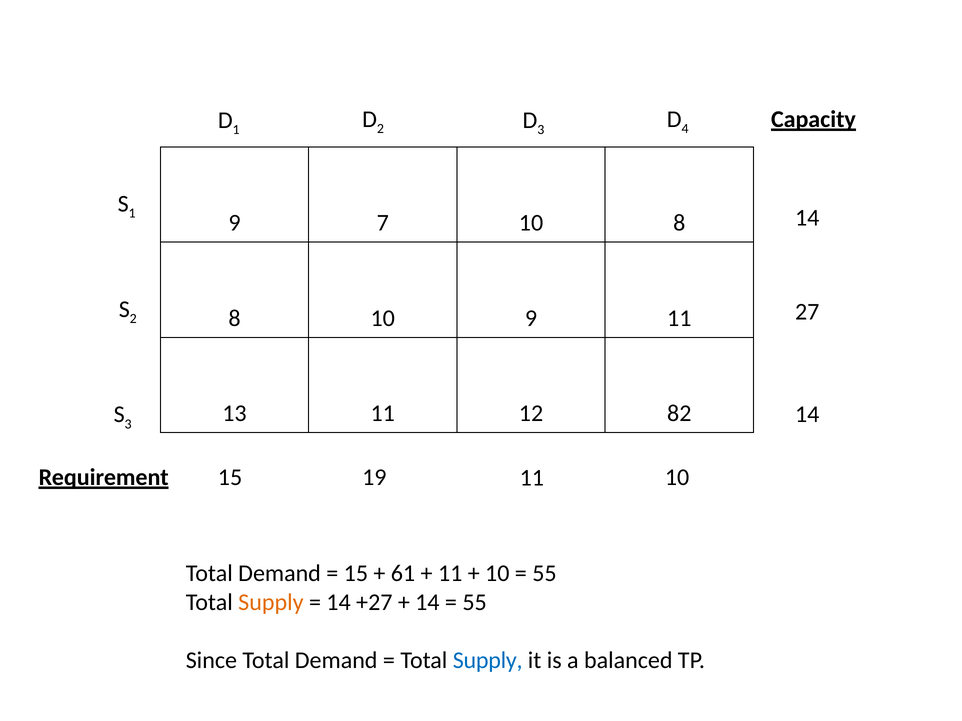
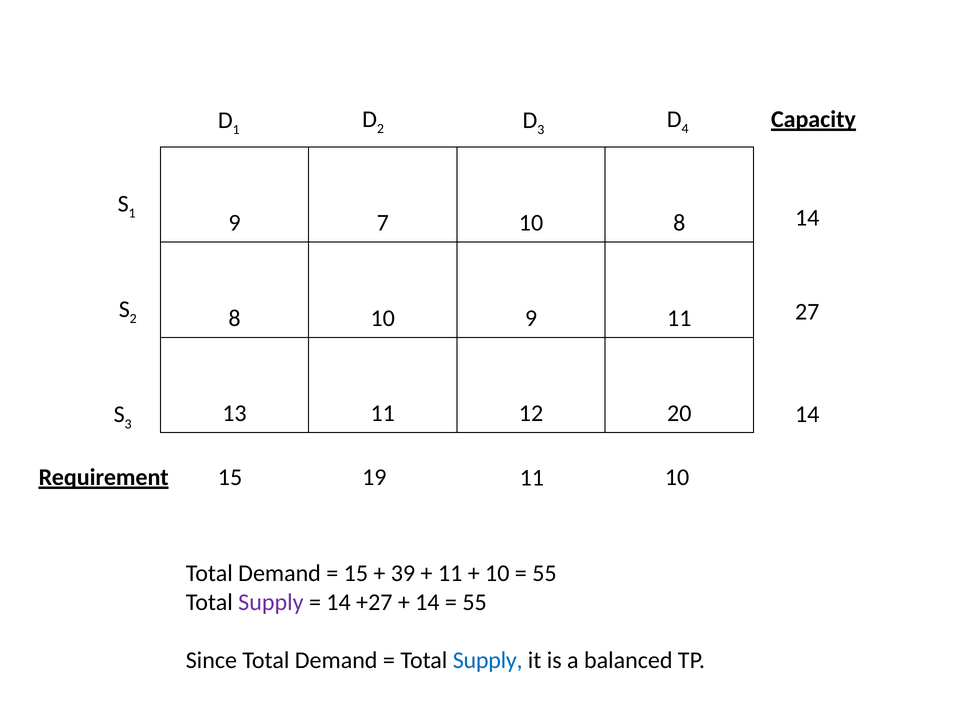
82: 82 -> 20
61: 61 -> 39
Supply at (271, 603) colour: orange -> purple
